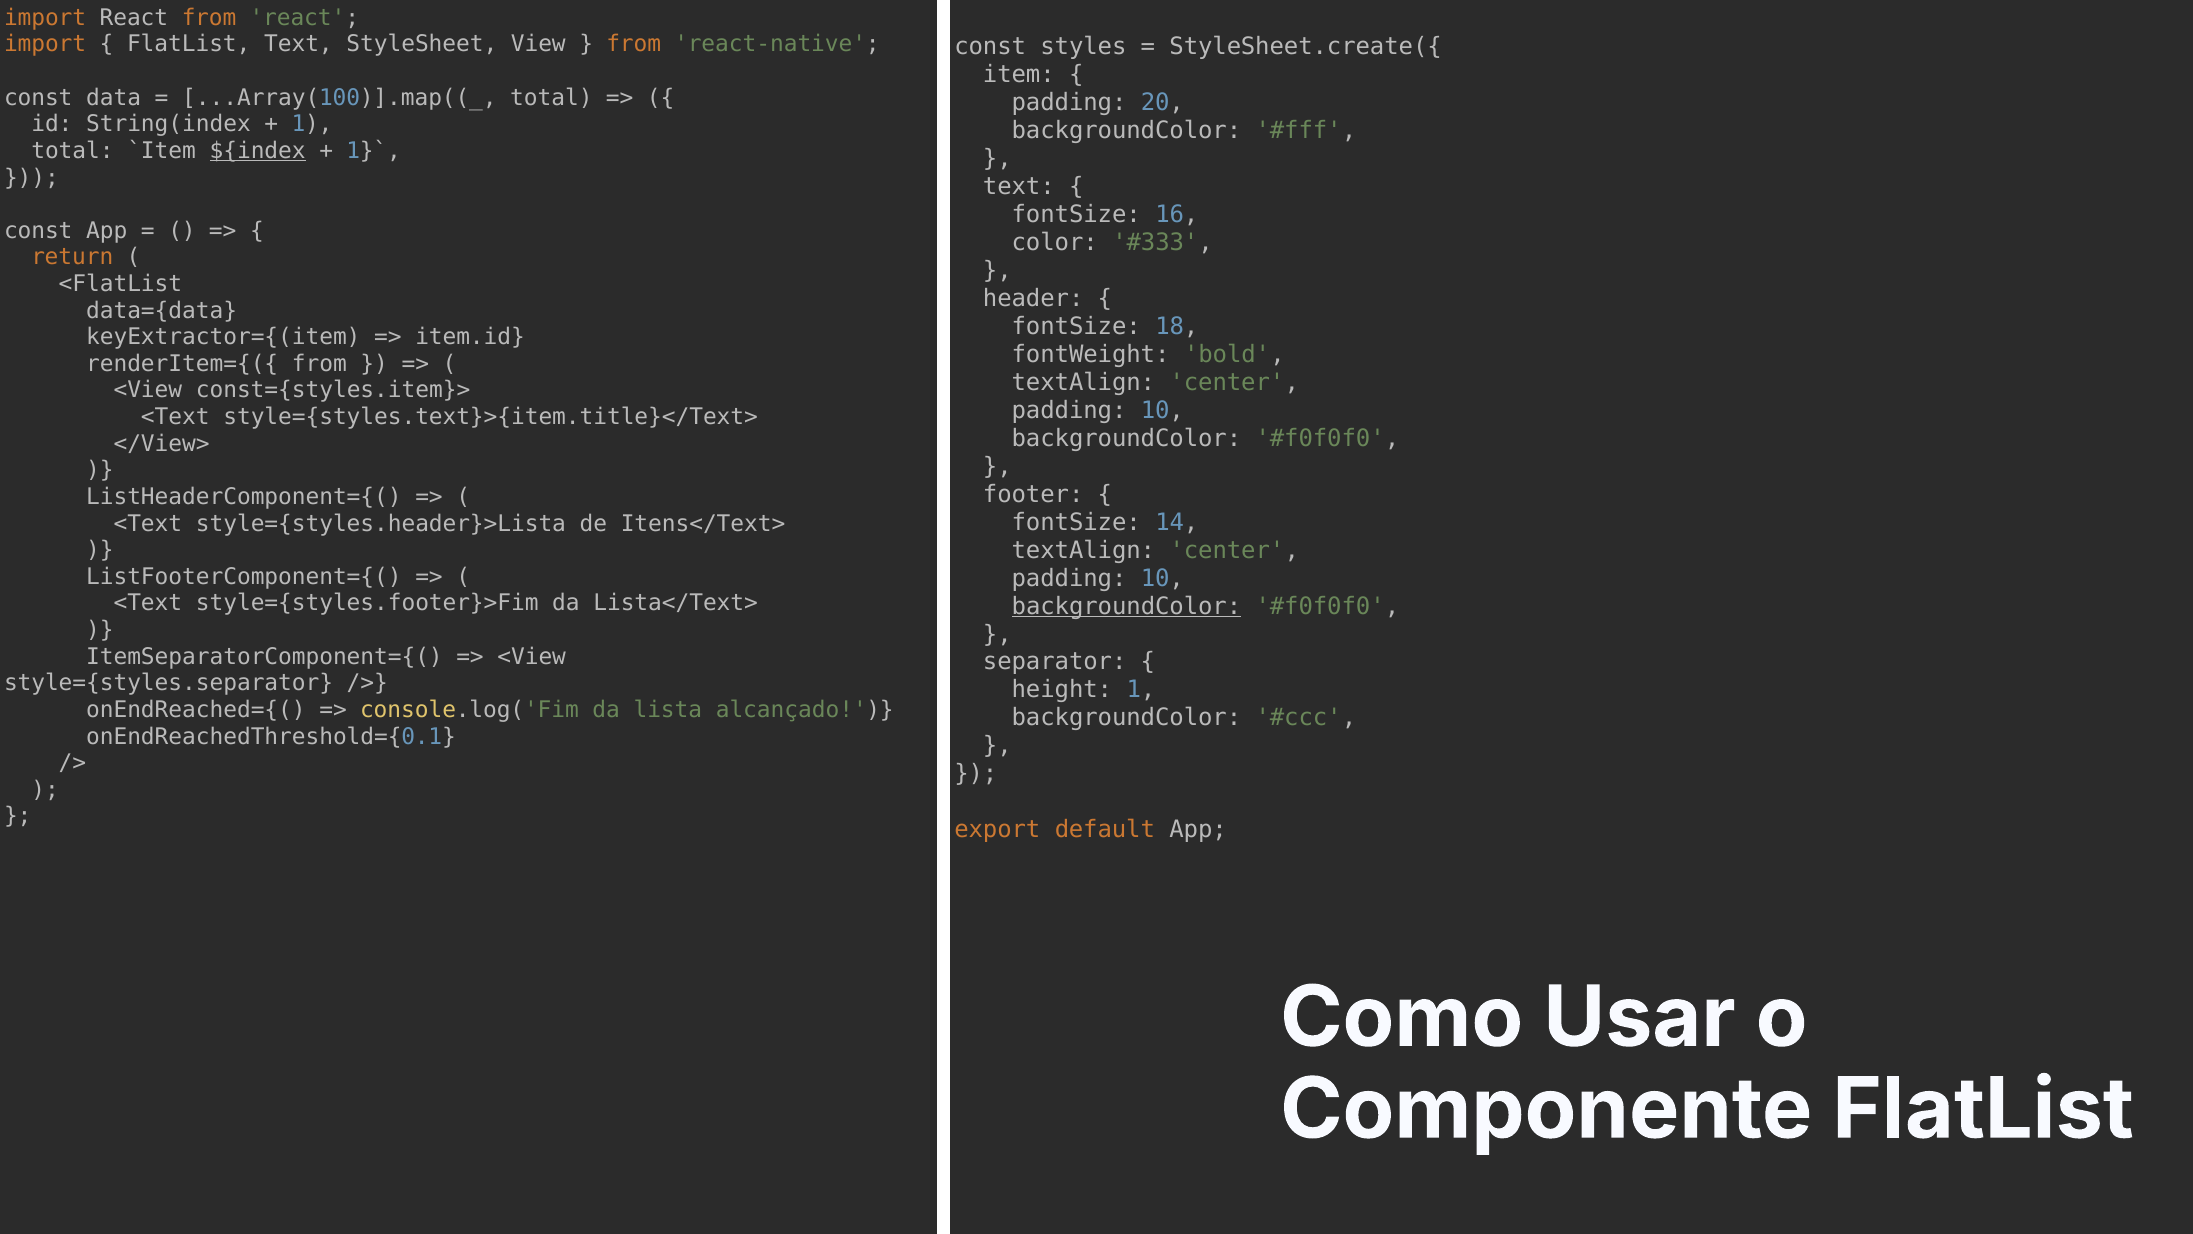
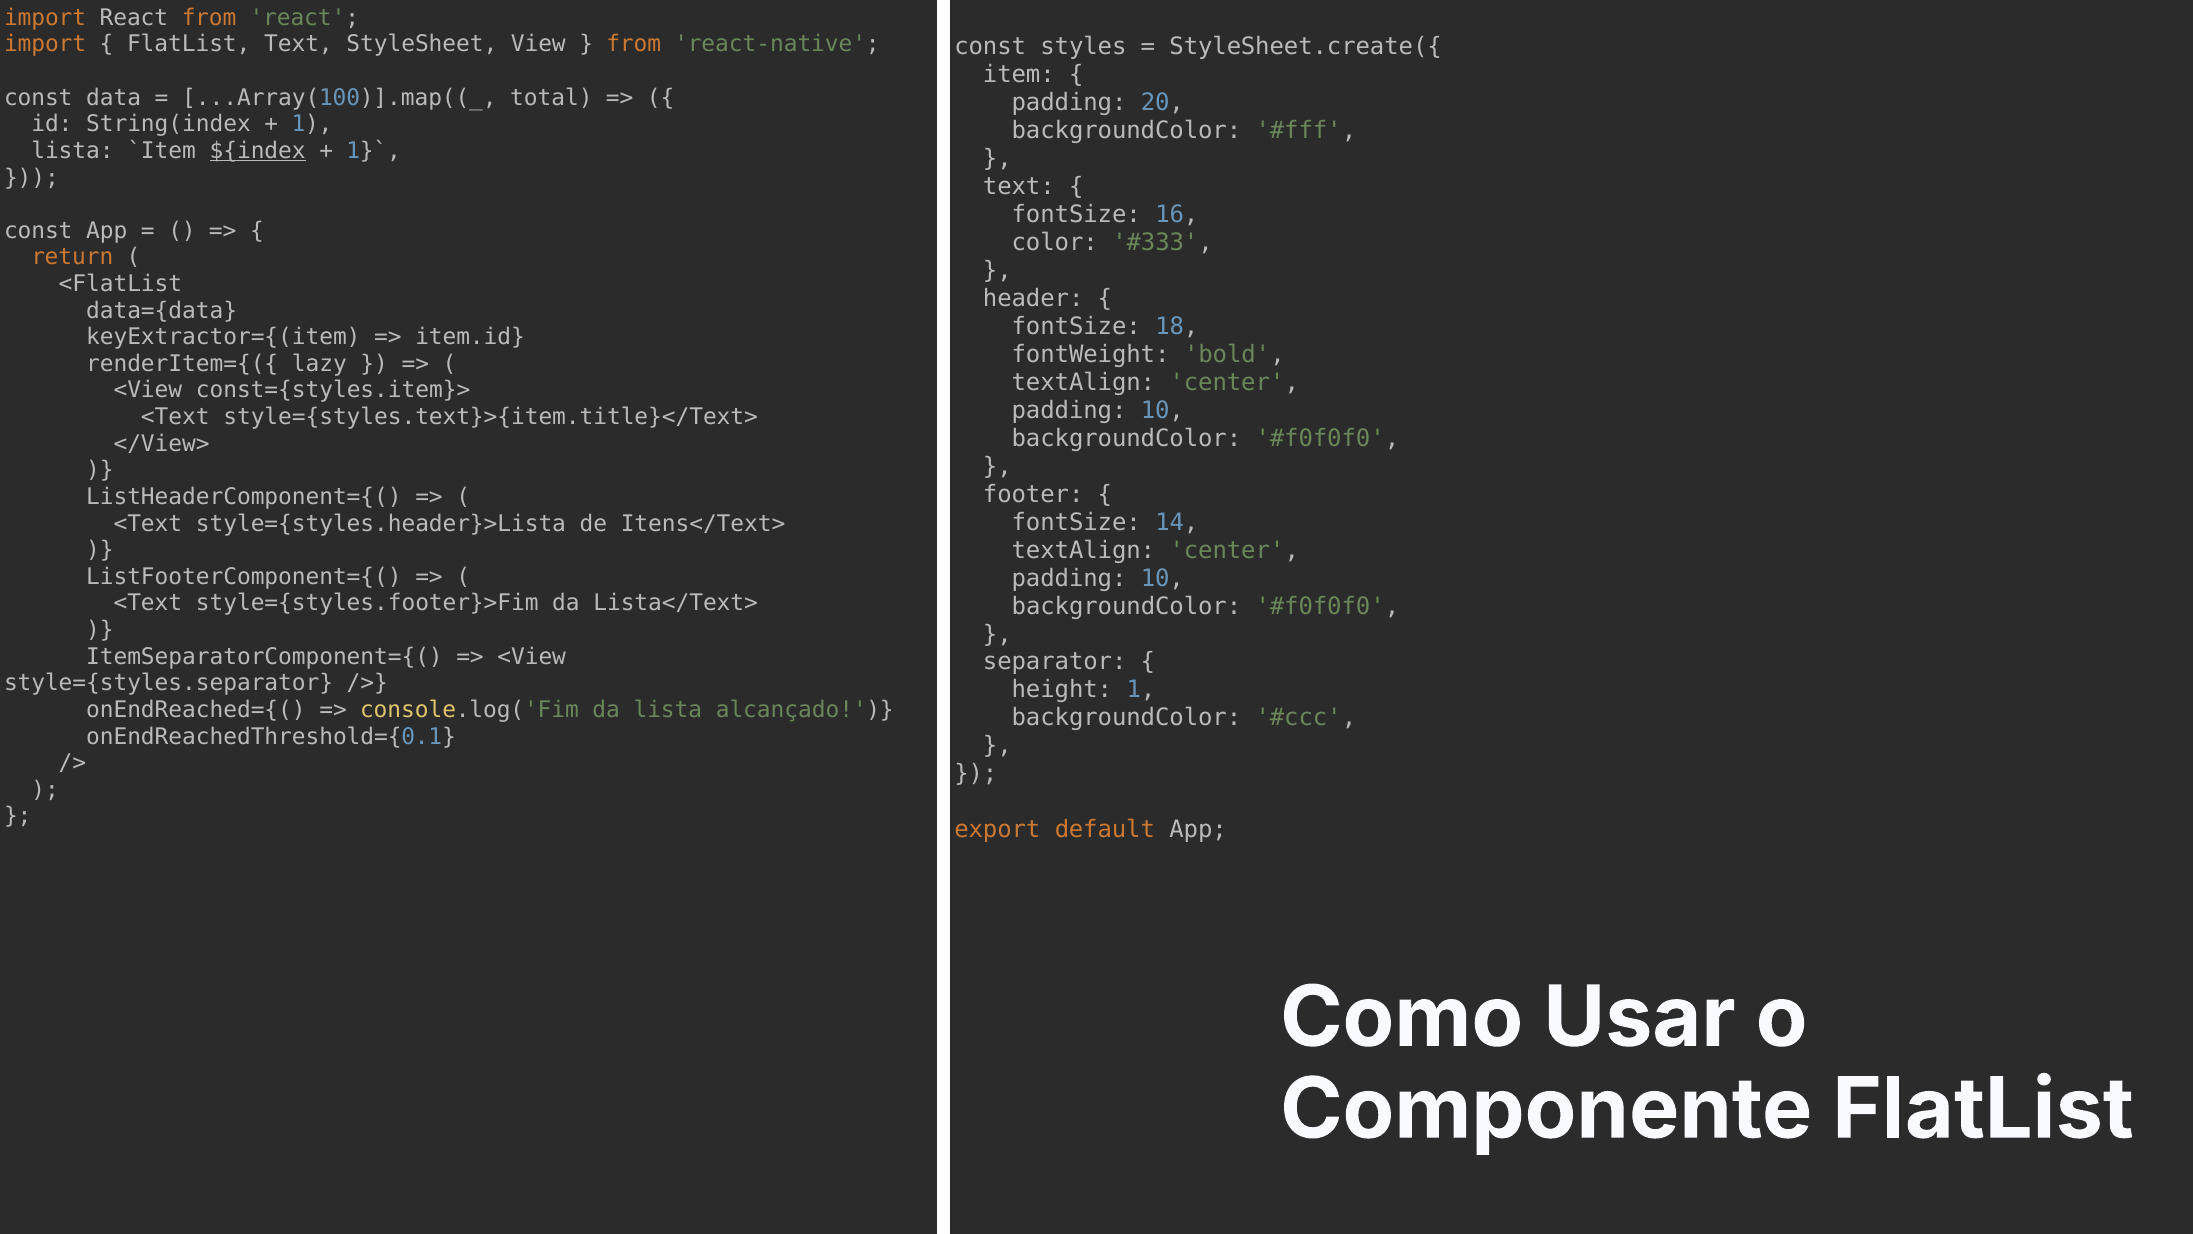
total at (72, 151): total -> lista
renderItem={({ from: from -> lazy
backgroundColor at (1126, 606) underline: present -> none
